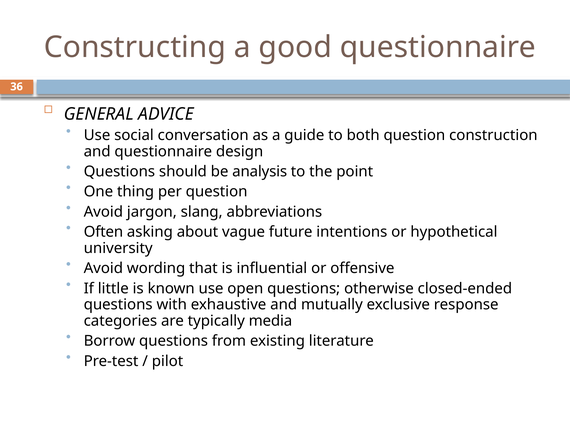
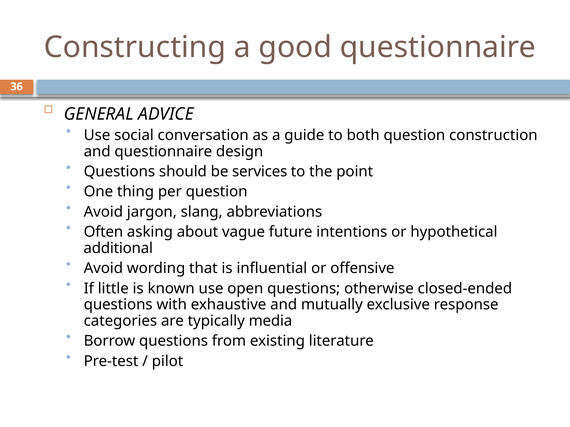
analysis: analysis -> services
university: university -> additional
